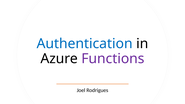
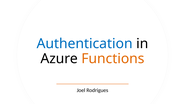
Functions colour: purple -> orange
